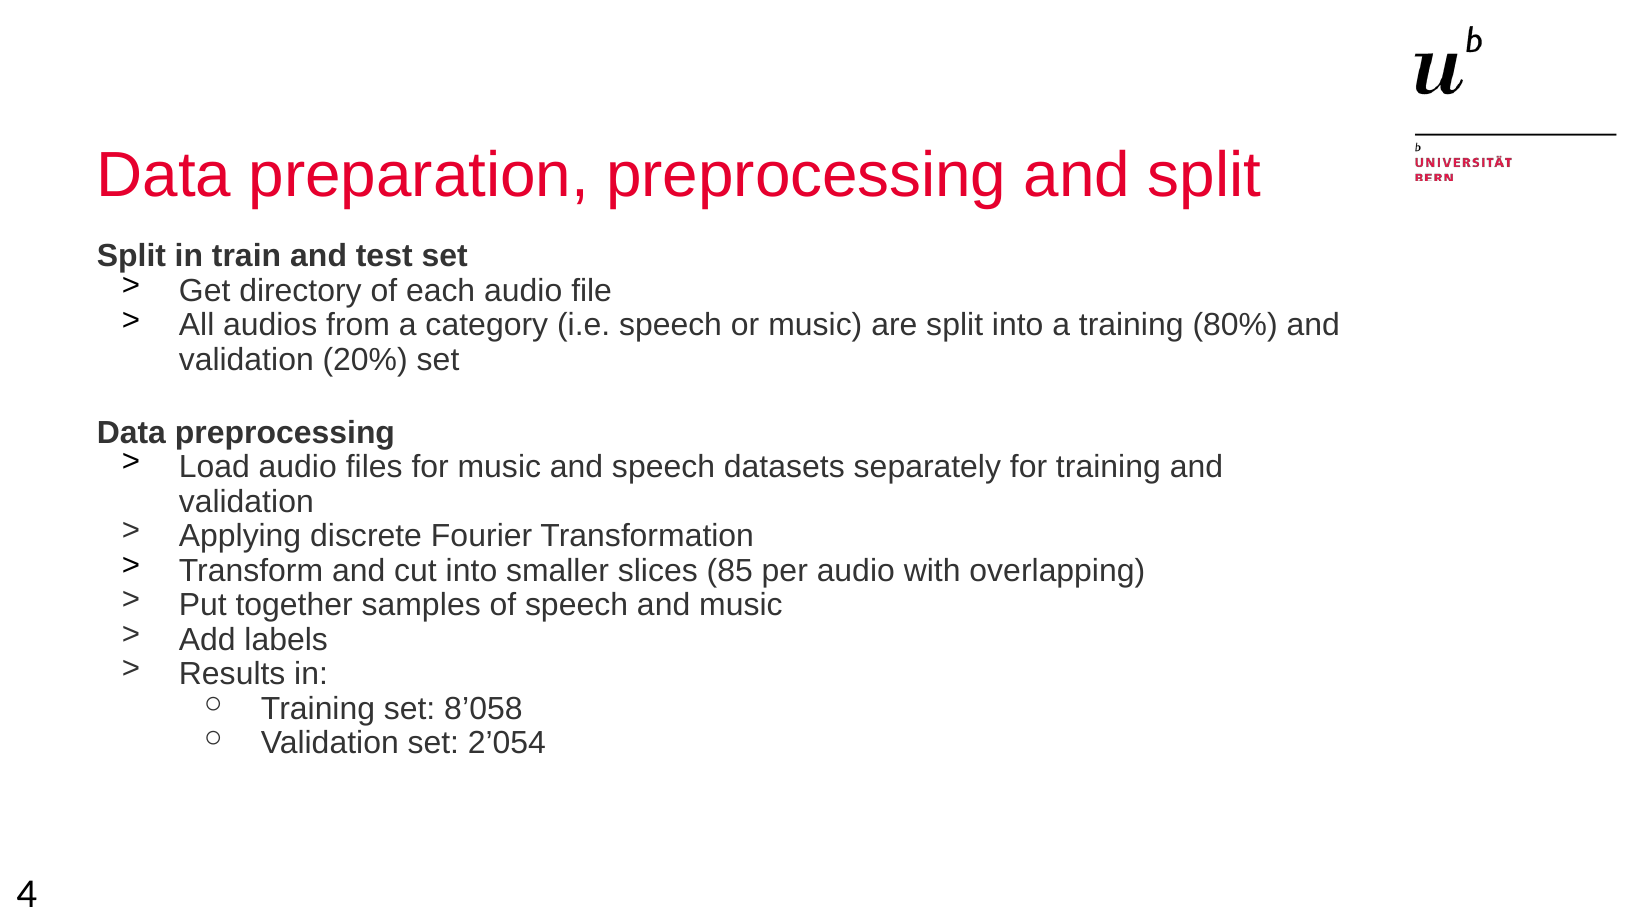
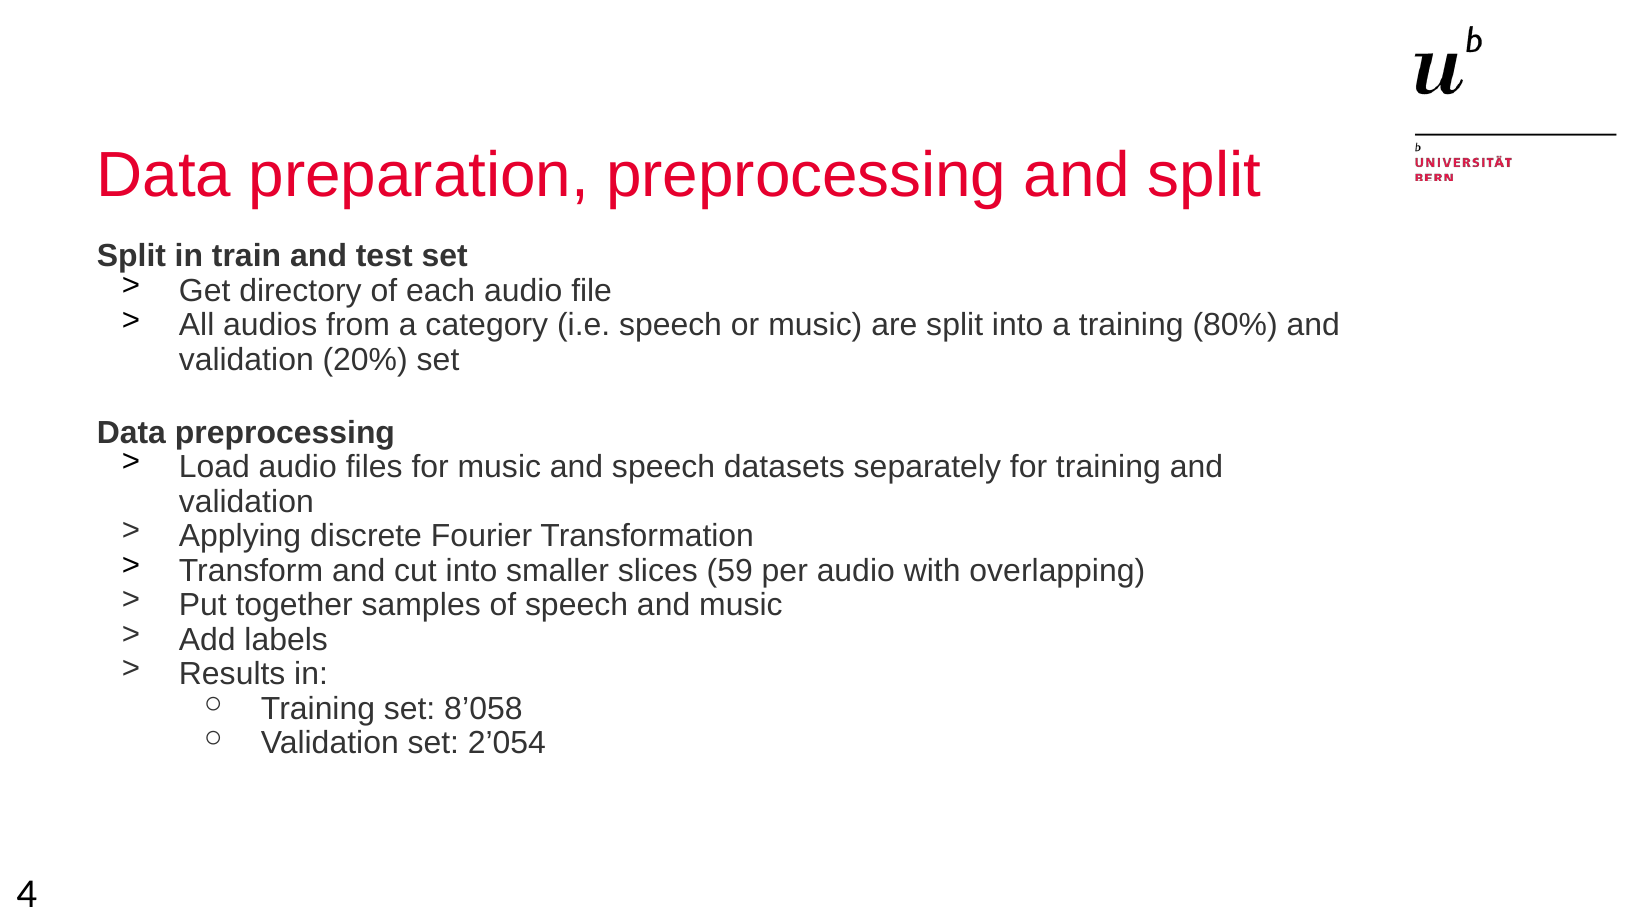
85: 85 -> 59
